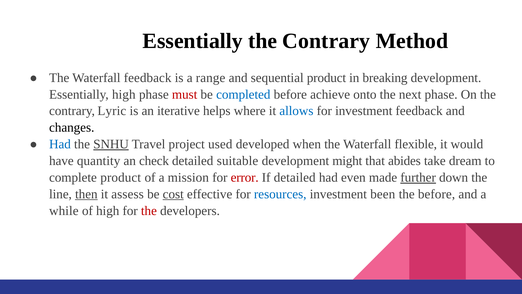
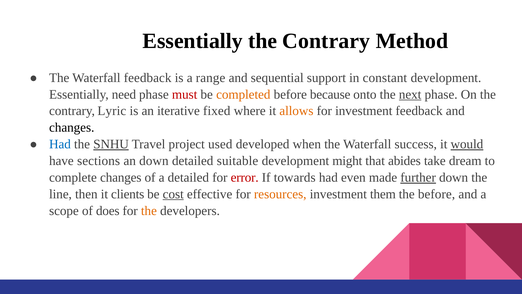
sequential product: product -> support
breaking: breaking -> constant
Essentially high: high -> need
completed colour: blue -> orange
achieve: achieve -> because
next underline: none -> present
helps: helps -> fixed
allows colour: blue -> orange
flexible: flexible -> success
would underline: none -> present
quantity: quantity -> sections
an check: check -> down
complete product: product -> changes
a mission: mission -> detailed
If detailed: detailed -> towards
then underline: present -> none
assess: assess -> clients
resources colour: blue -> orange
been: been -> them
while: while -> scope
of high: high -> does
the at (149, 211) colour: red -> orange
